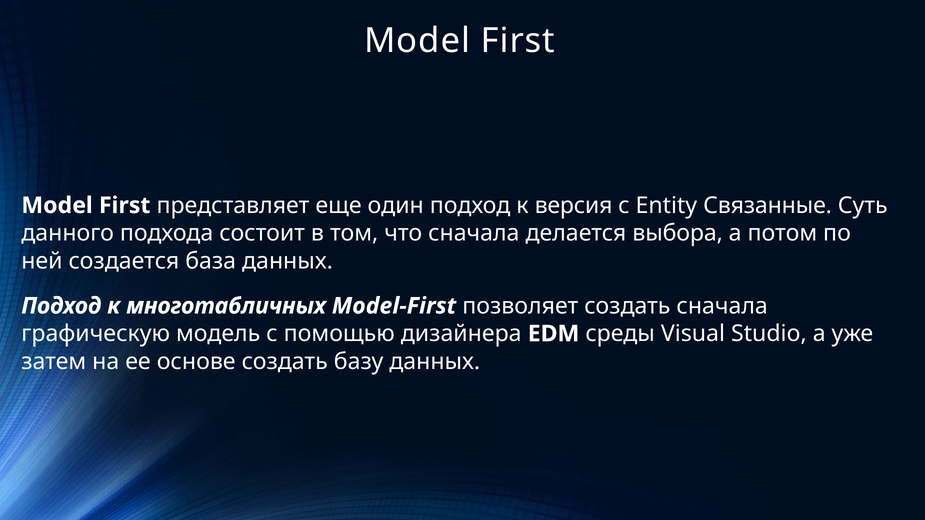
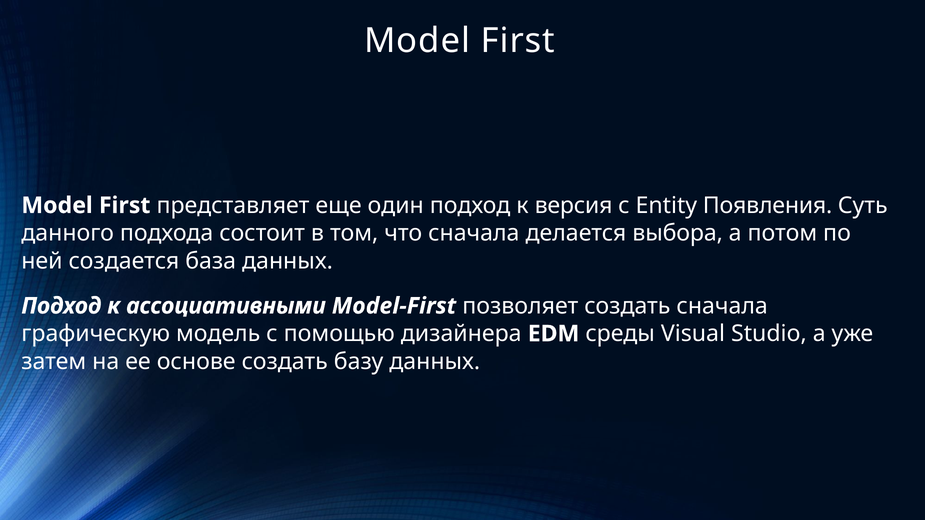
Связанные: Связанные -> Появления
многотабличных: многотабличных -> ассоциативными
